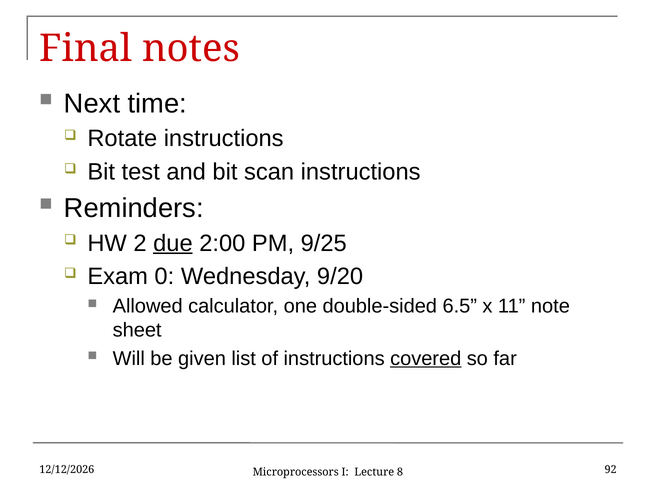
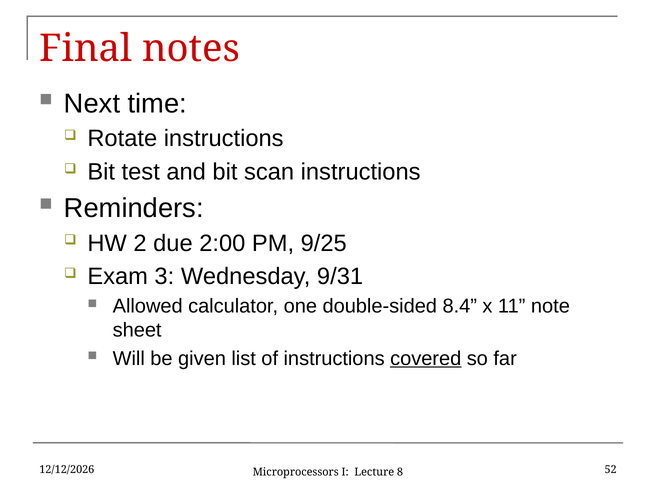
due underline: present -> none
0: 0 -> 3
9/20: 9/20 -> 9/31
6.5: 6.5 -> 8.4
92: 92 -> 52
